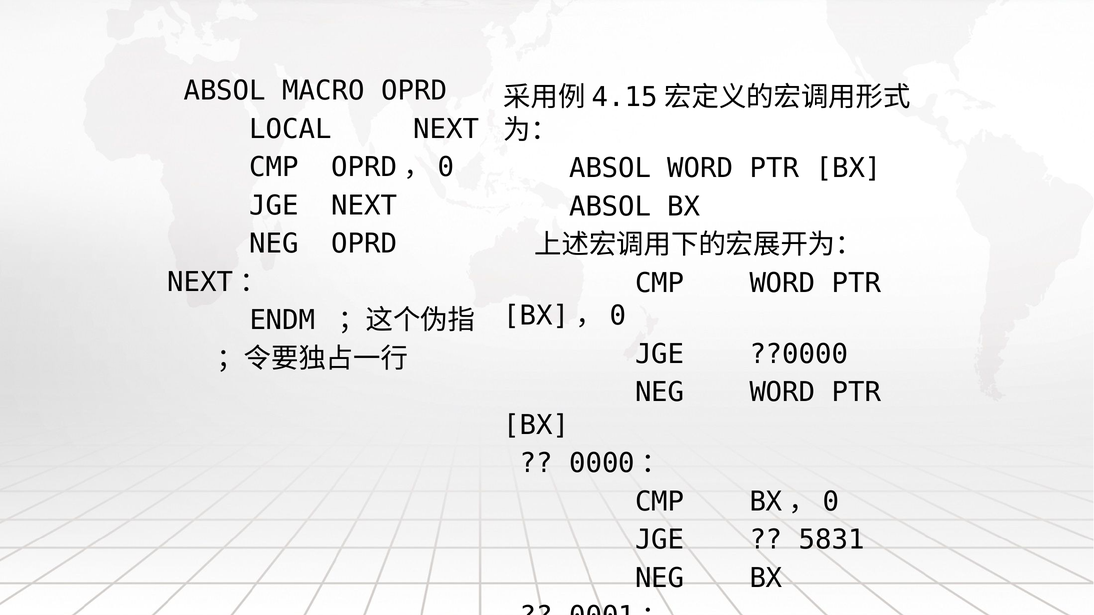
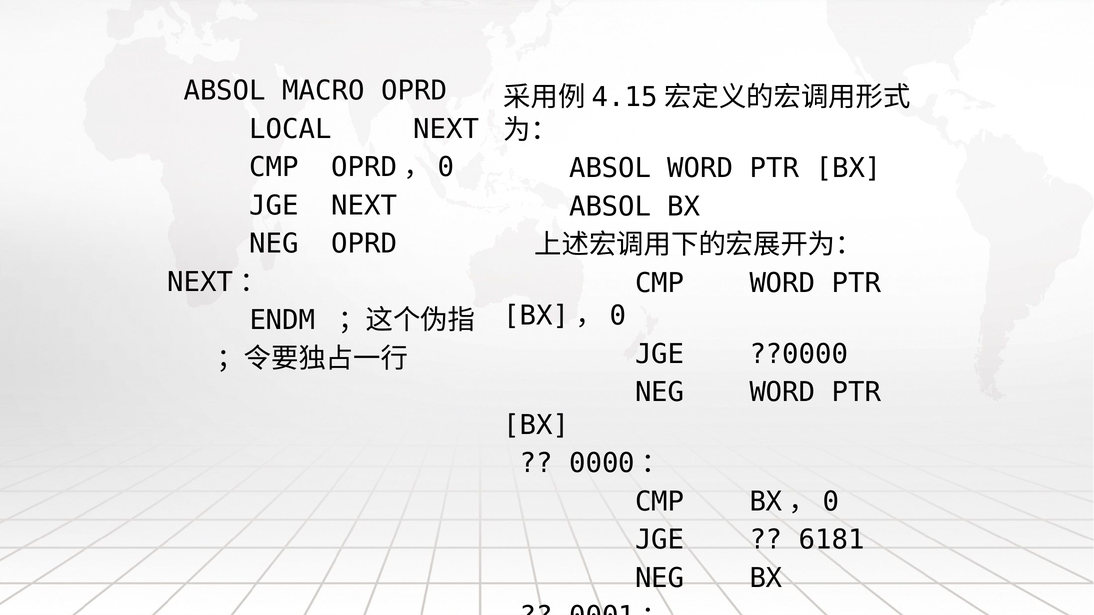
5831: 5831 -> 6181
